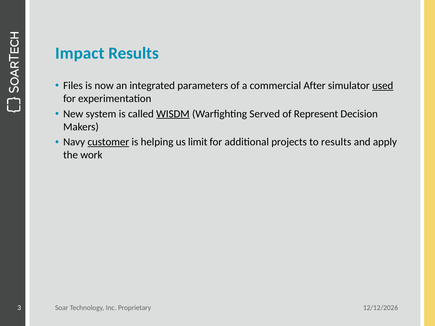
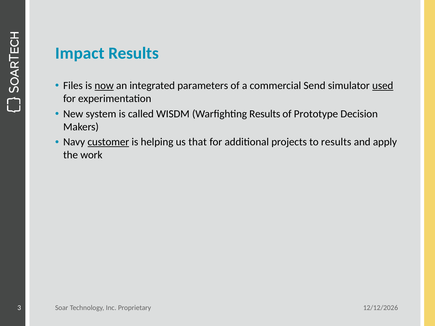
now underline: none -> present
After: After -> Send
WISDM underline: present -> none
Warfighting Served: Served -> Results
Represent: Represent -> Prototype
limit: limit -> that
